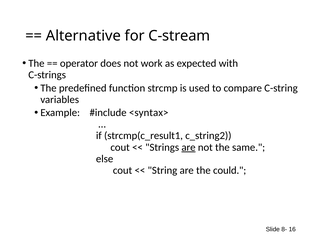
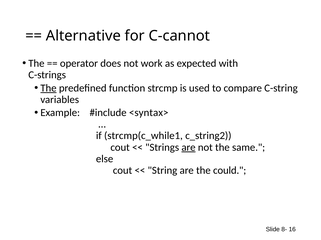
C-stream: C-stream -> C-cannot
The at (48, 88) underline: none -> present
strcmp(c_result1: strcmp(c_result1 -> strcmp(c_while1
